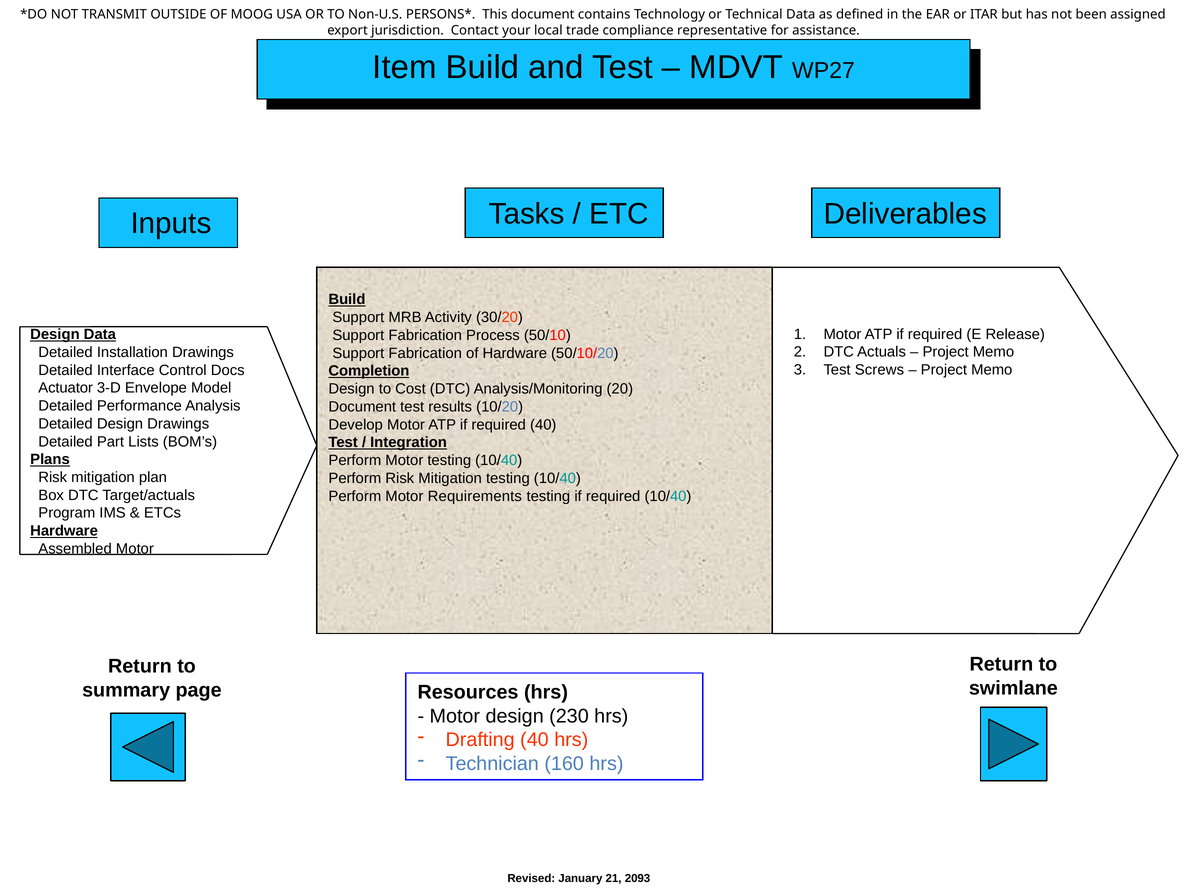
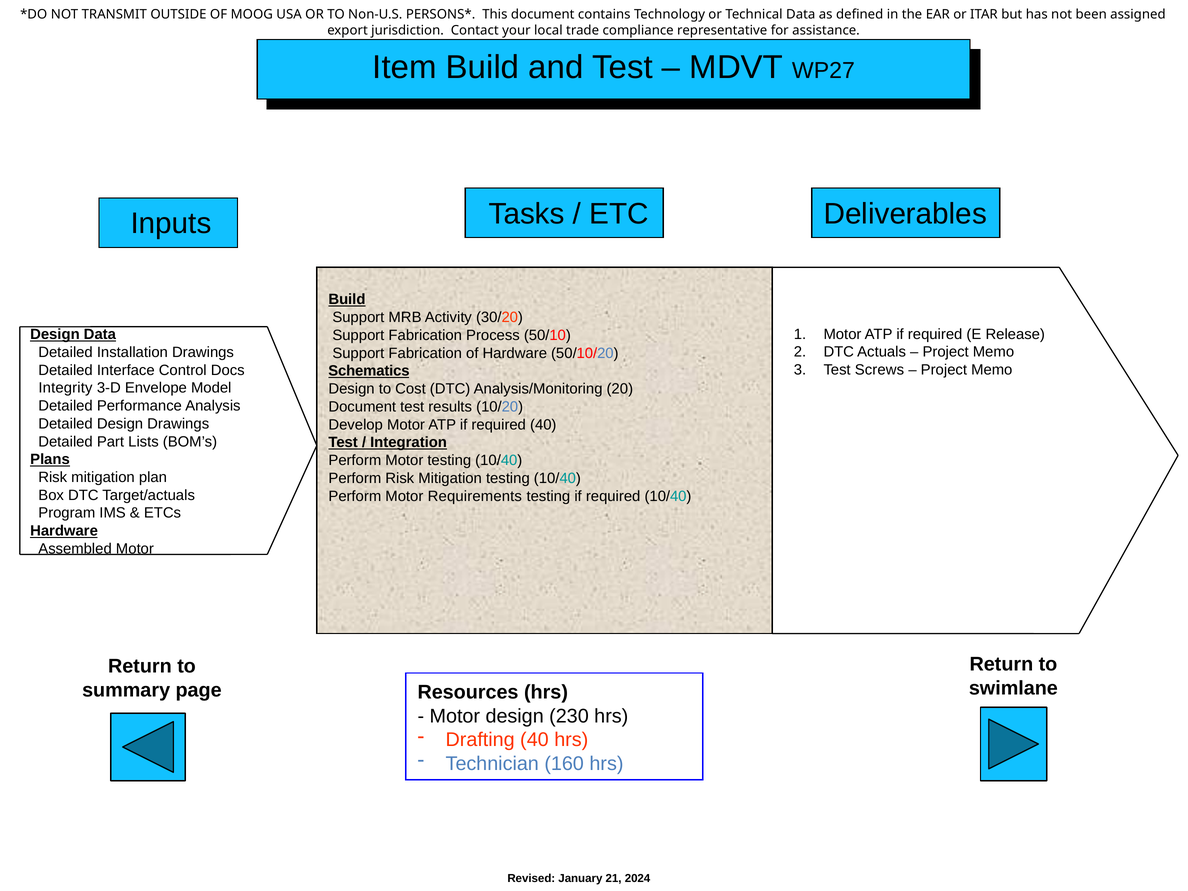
Completion: Completion -> Schematics
Actuator: Actuator -> Integrity
2093: 2093 -> 2024
